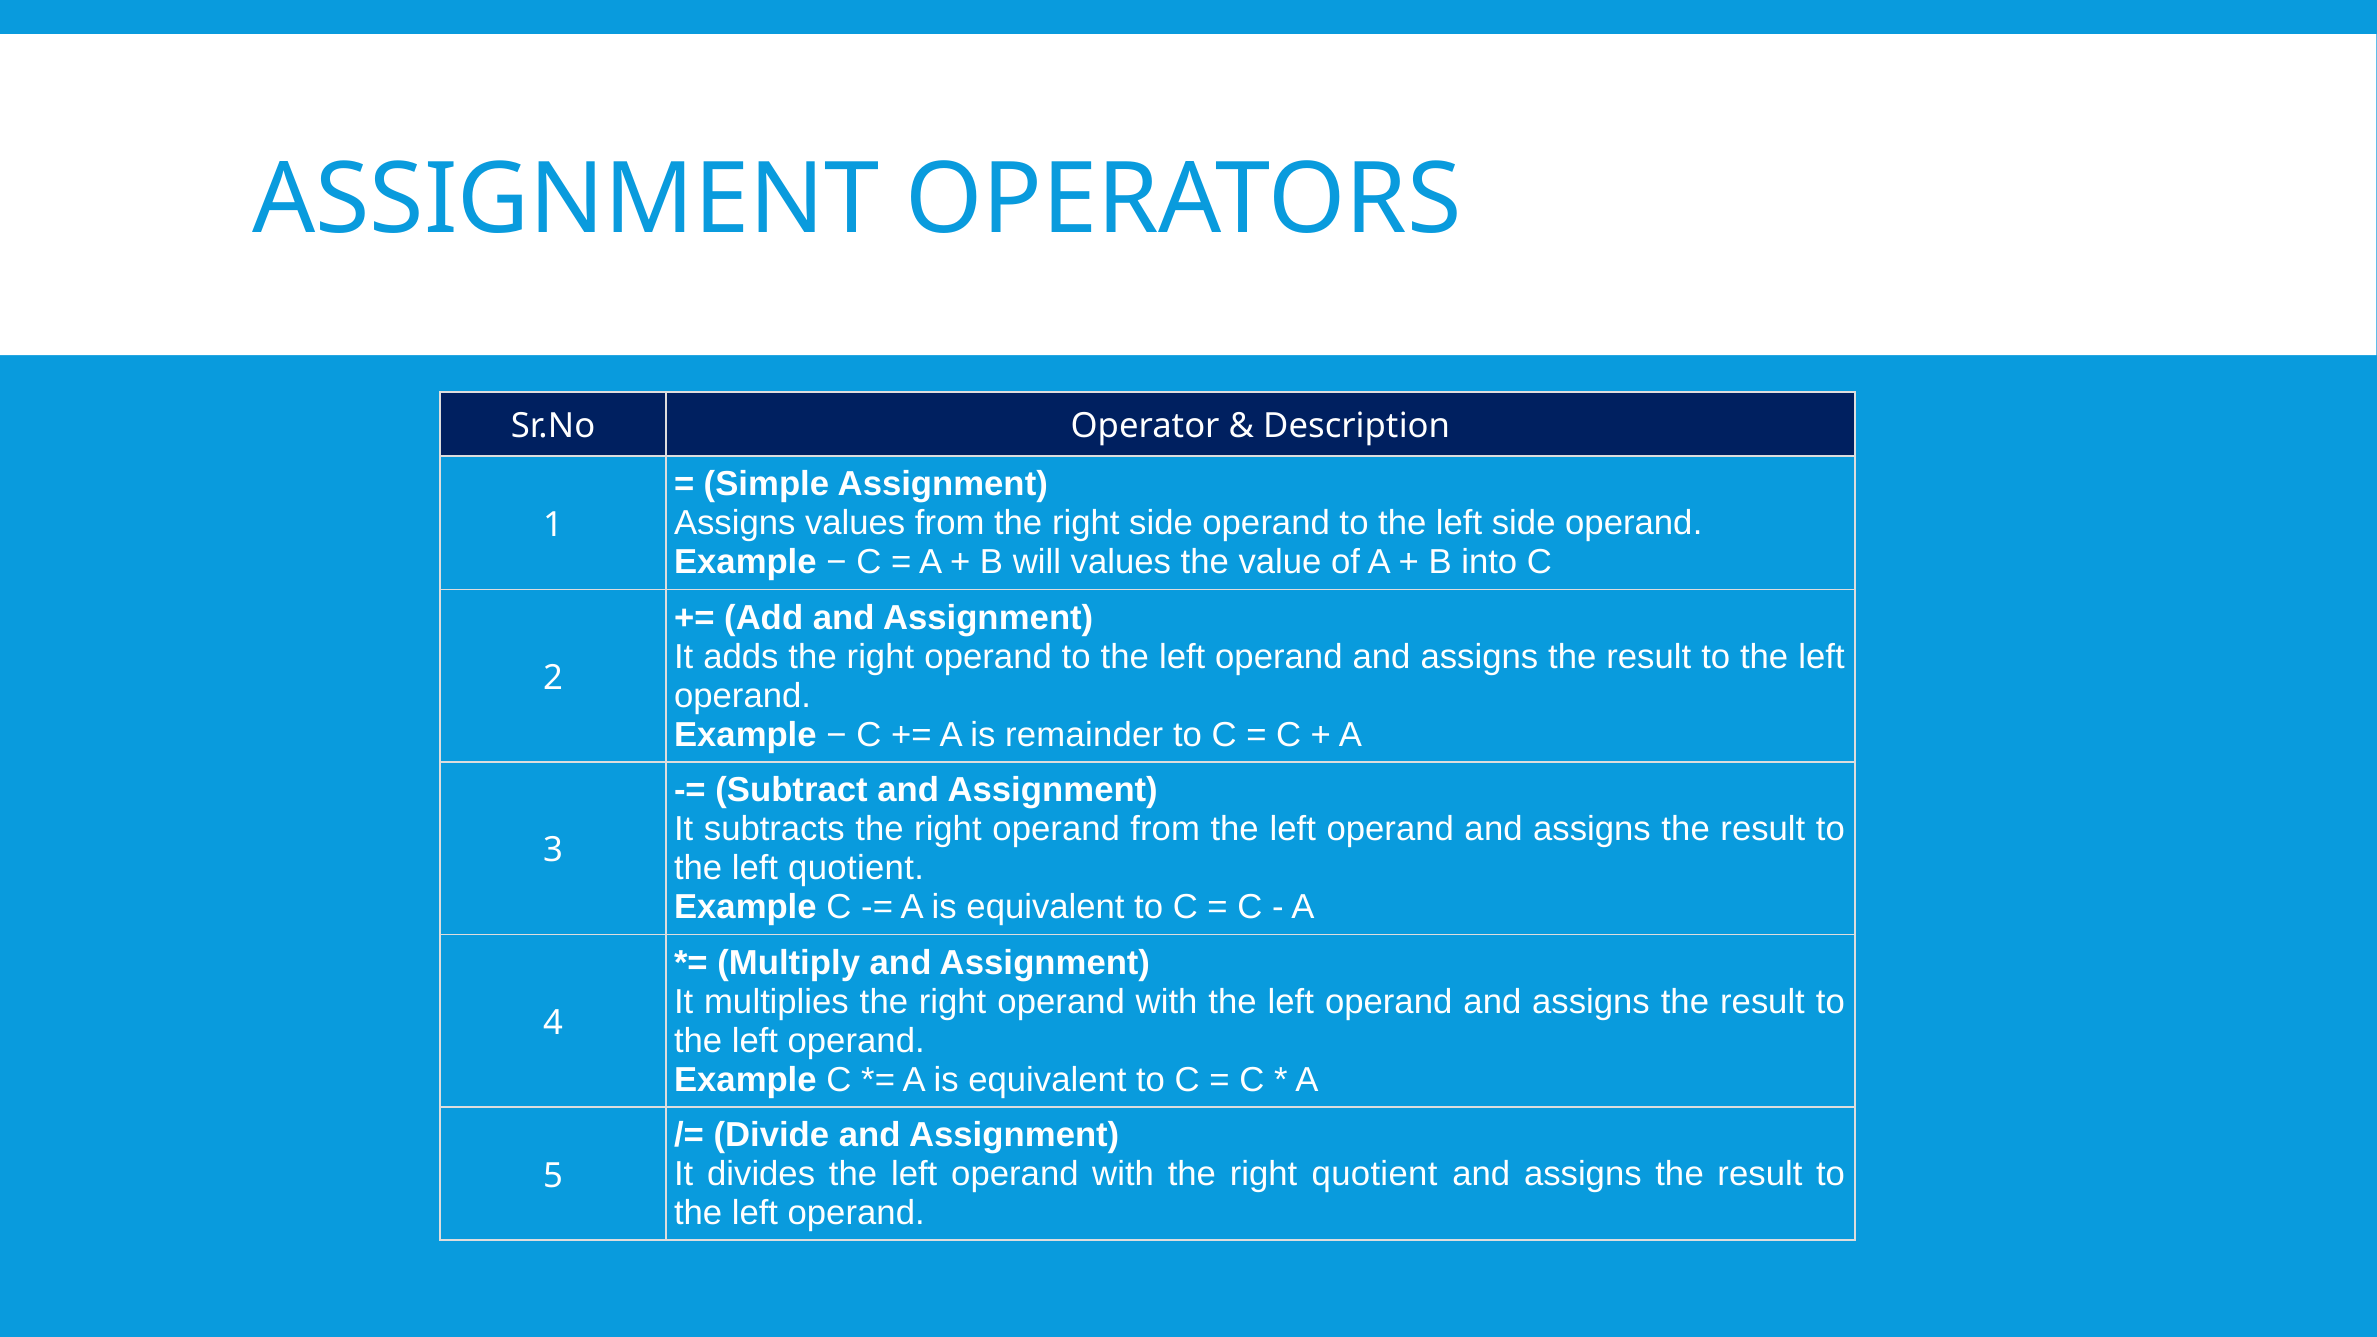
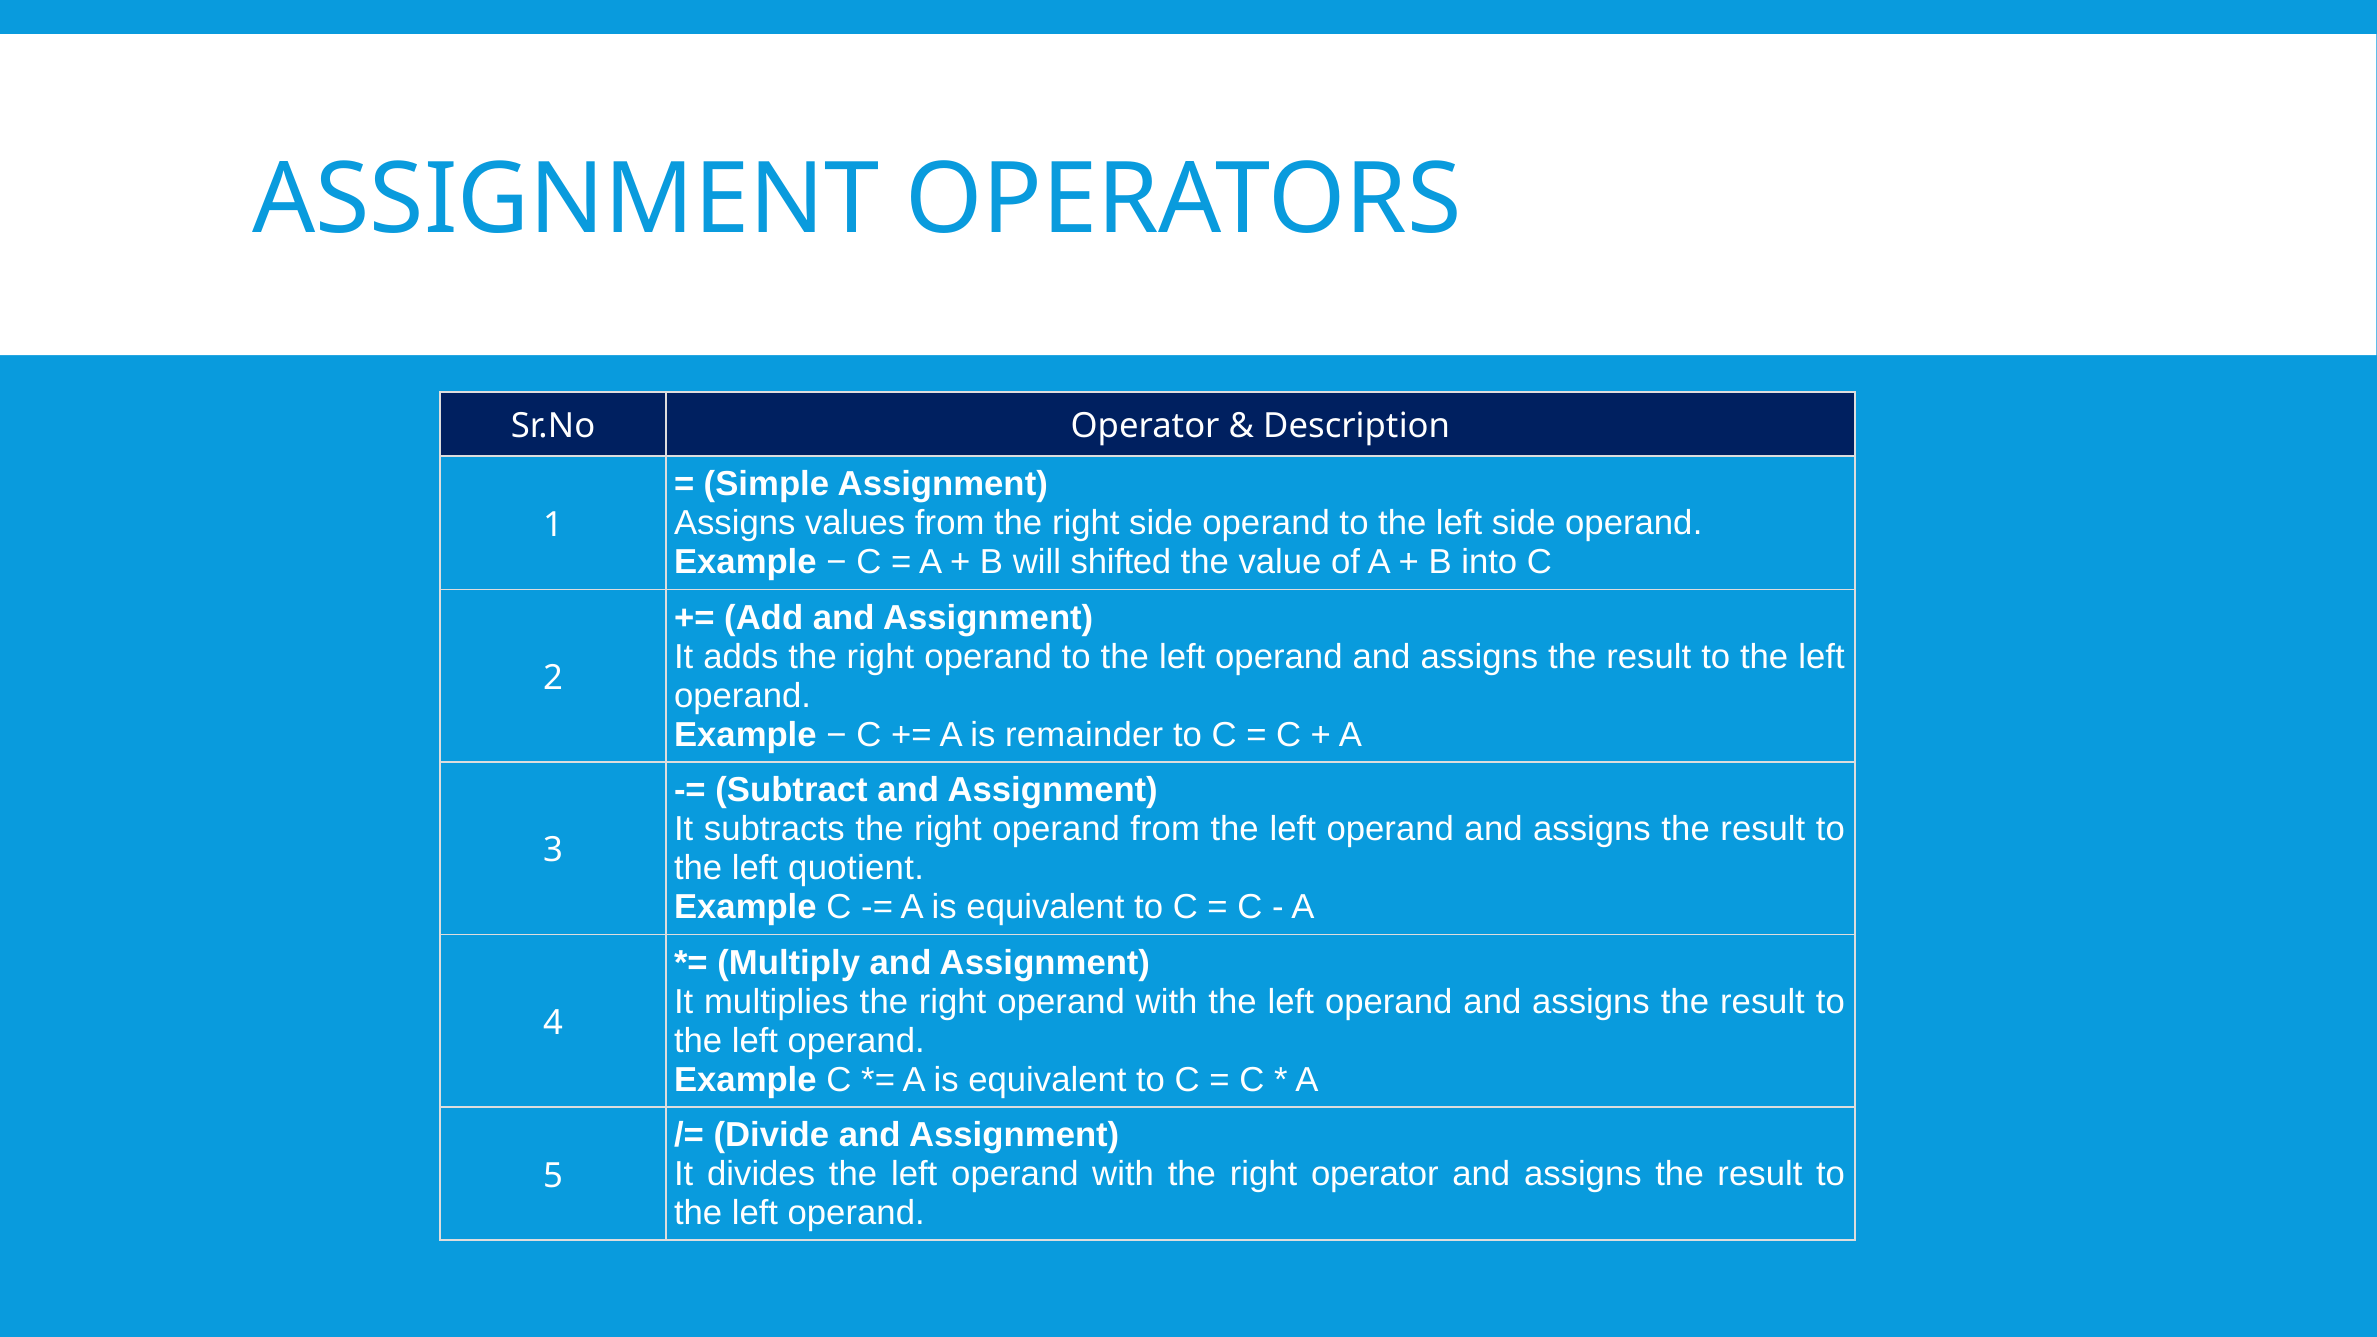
will values: values -> shifted
right quotient: quotient -> operator
